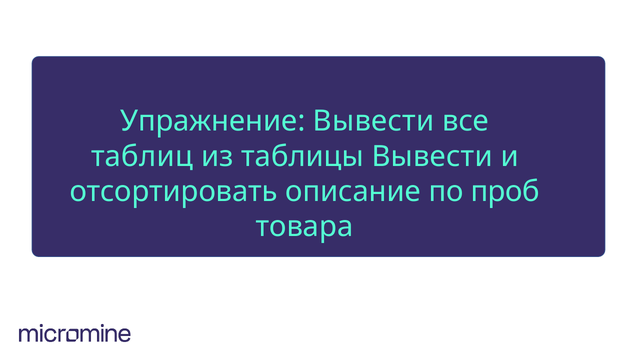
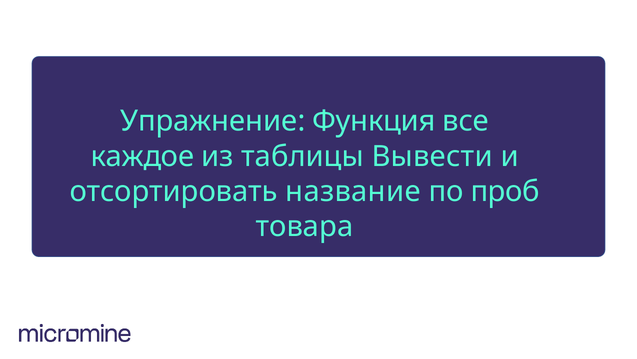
Упражнение Вывести: Вывести -> Функция
таблиц: таблиц -> каждое
описание: описание -> название
